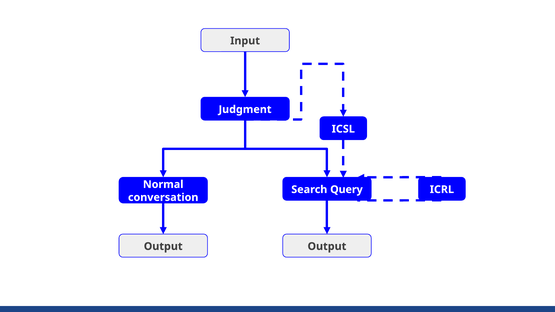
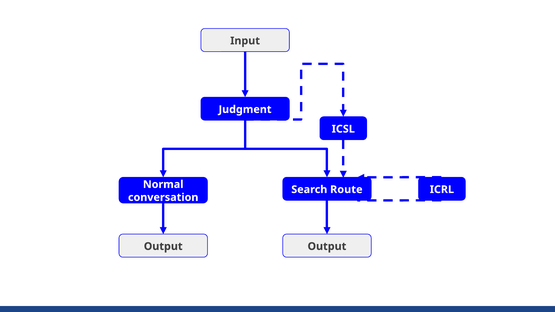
Query: Query -> Route
